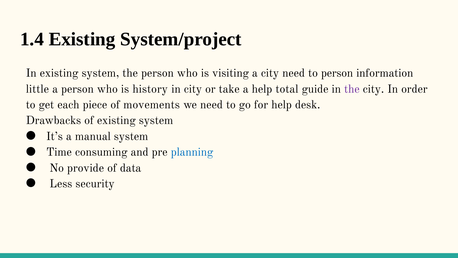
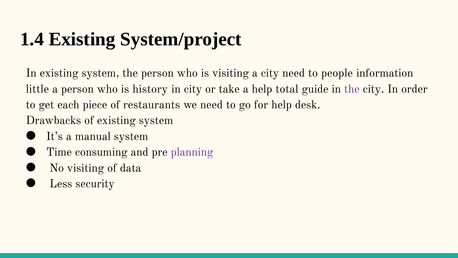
to person: person -> people
movements: movements -> restaurants
planning colour: blue -> purple
No provide: provide -> visiting
